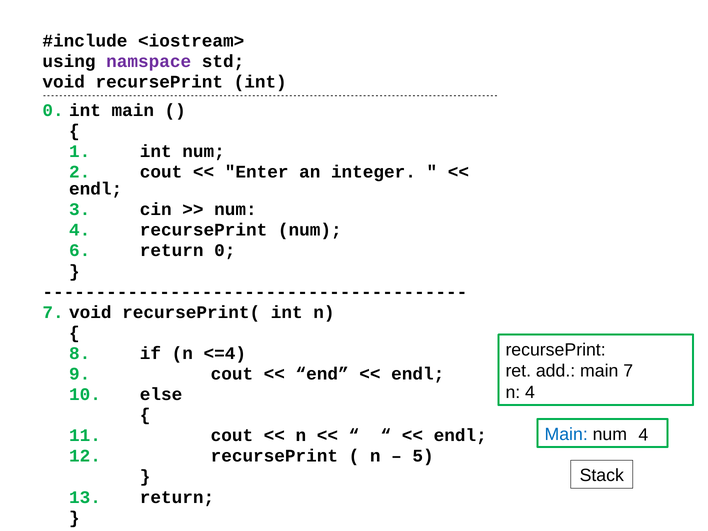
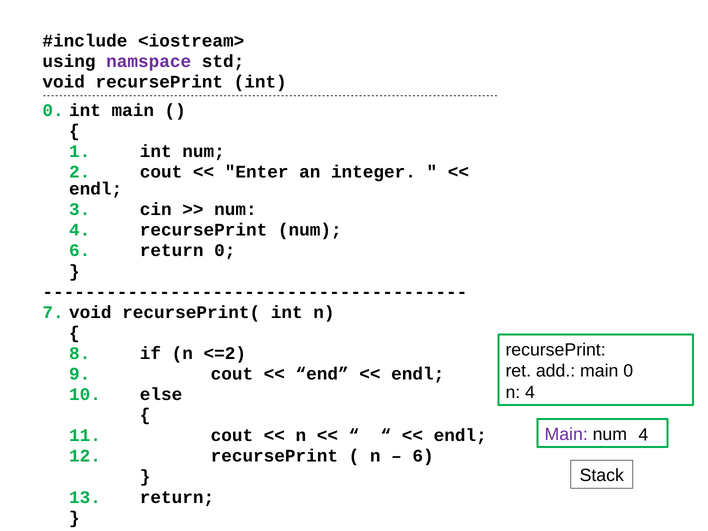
<=4: <=4 -> <=2
main 7: 7 -> 0
Main at (566, 434) colour: blue -> purple
5 at (423, 456): 5 -> 6
